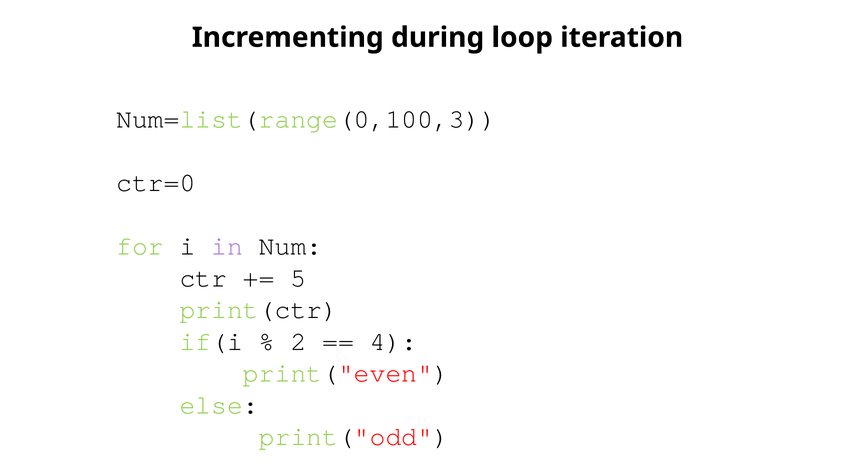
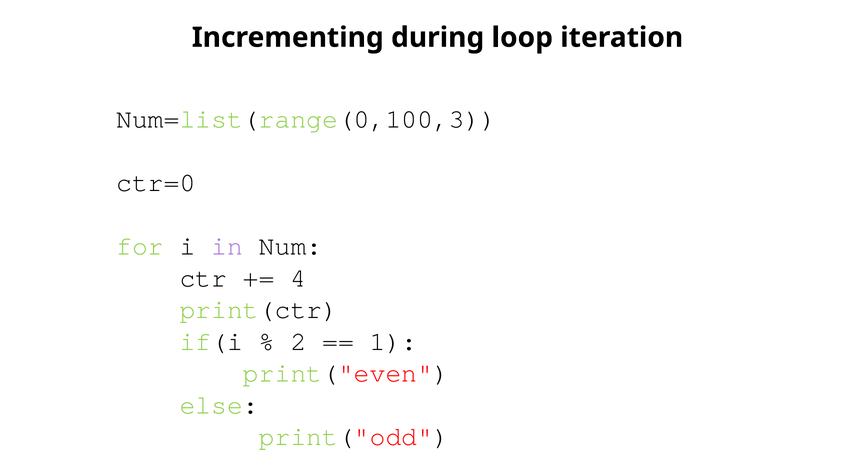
5: 5 -> 4
4: 4 -> 1
